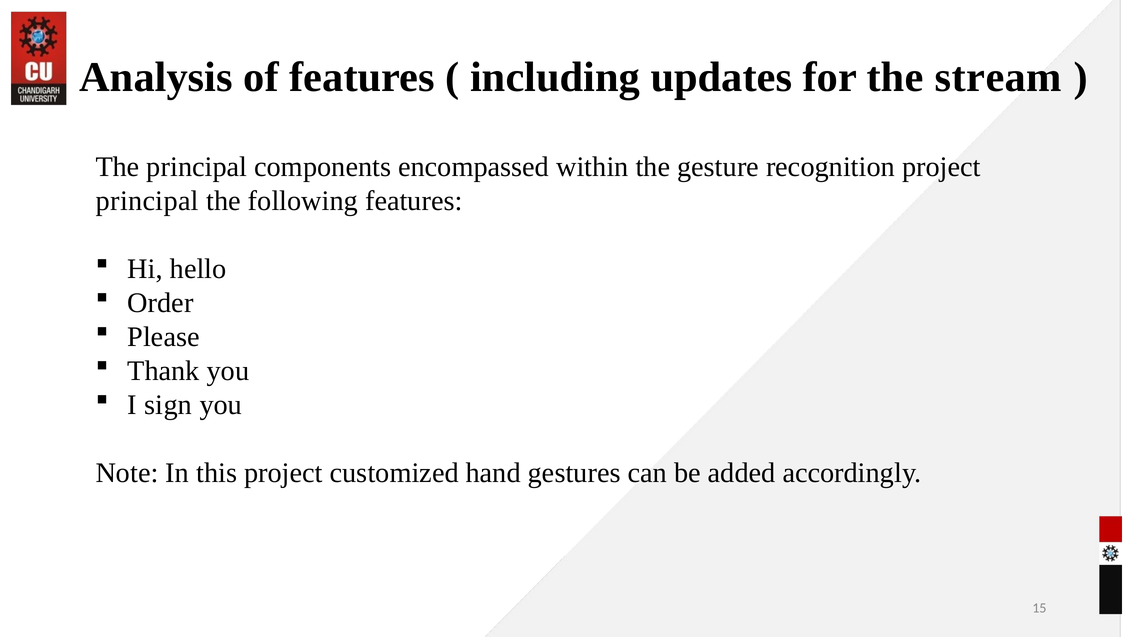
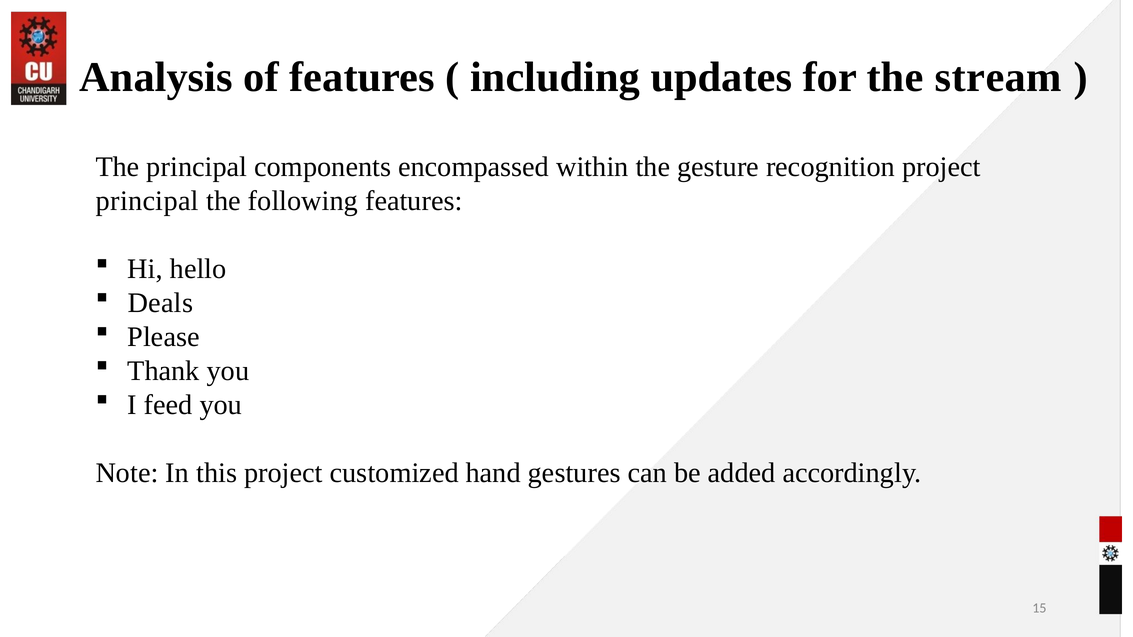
Order: Order -> Deals
sign: sign -> feed
